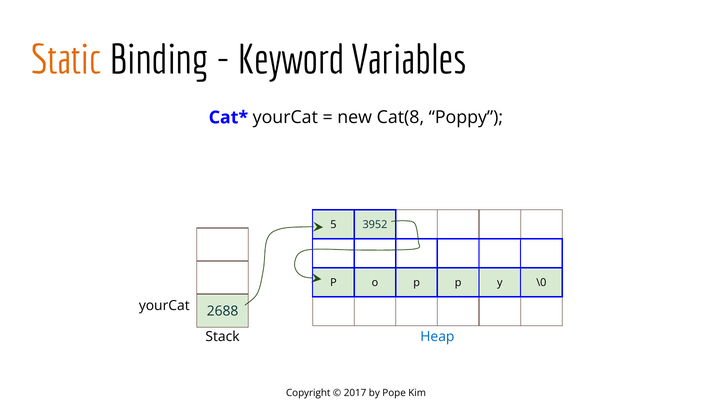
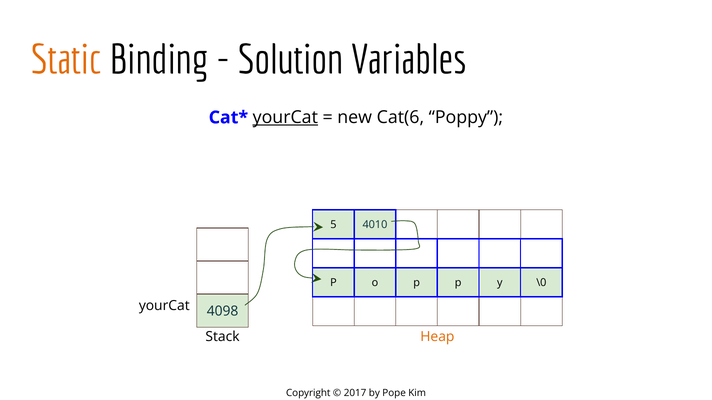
Keyword: Keyword -> Solution
yourCat at (285, 118) underline: none -> present
Cat(8: Cat(8 -> Cat(6
3952: 3952 -> 4010
2688: 2688 -> 4098
Heap colour: blue -> orange
